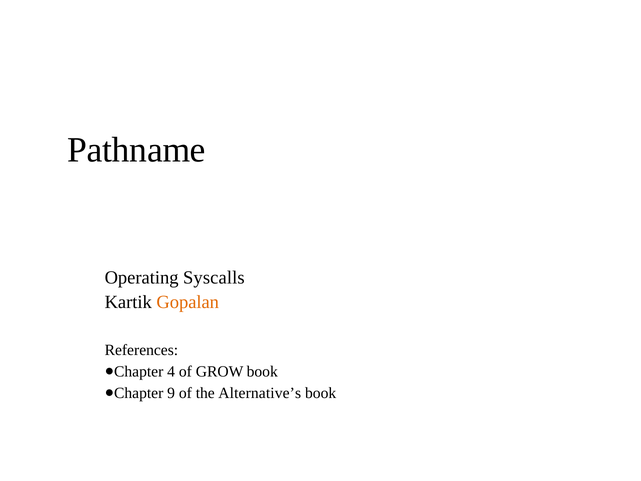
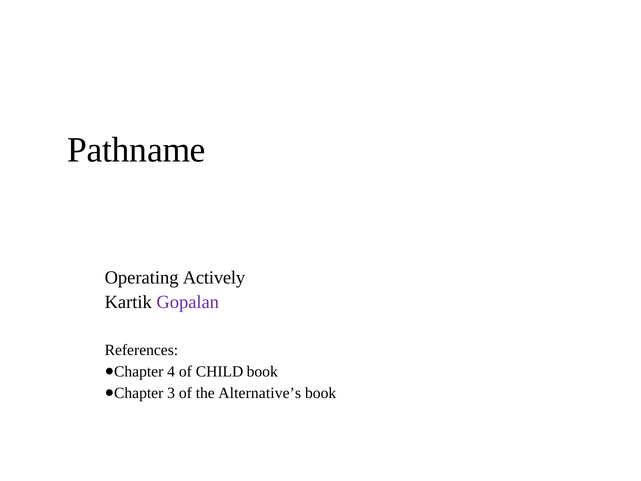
Syscalls: Syscalls -> Actively
Gopalan colour: orange -> purple
GROW: GROW -> CHILD
9: 9 -> 3
